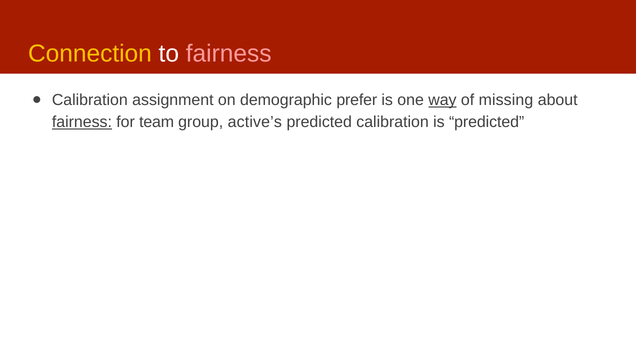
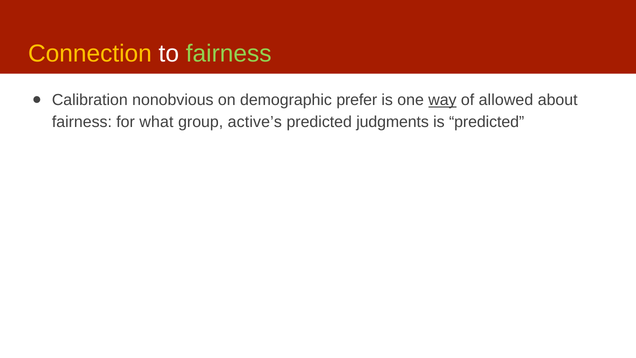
fairness at (229, 54) colour: pink -> light green
assignment: assignment -> nonobvious
missing: missing -> allowed
fairness at (82, 122) underline: present -> none
team: team -> what
predicted calibration: calibration -> judgments
